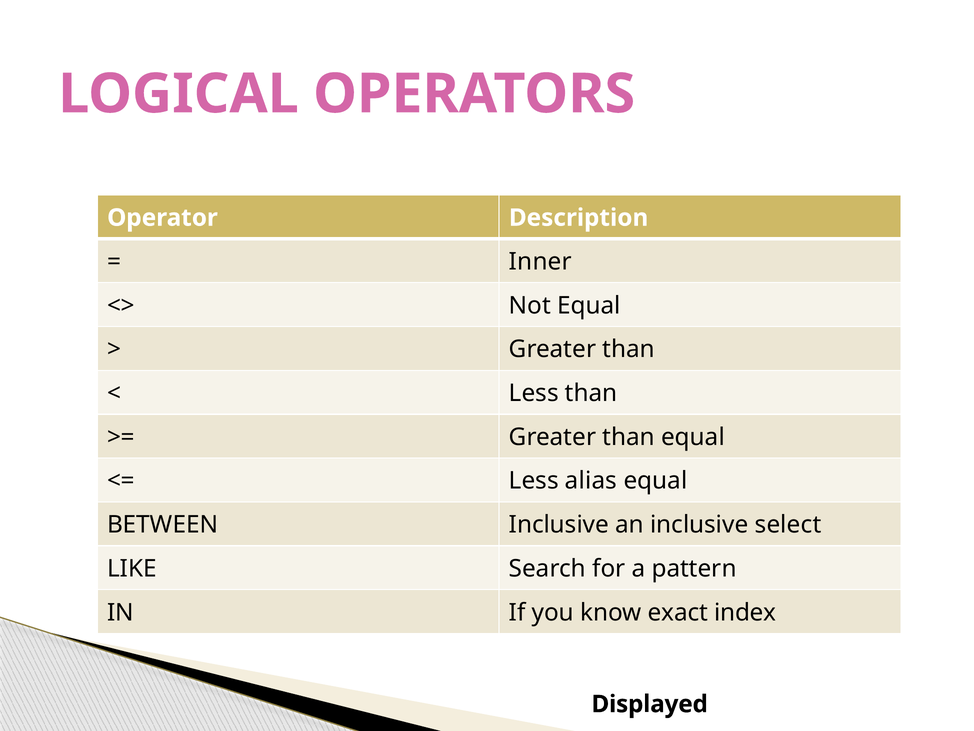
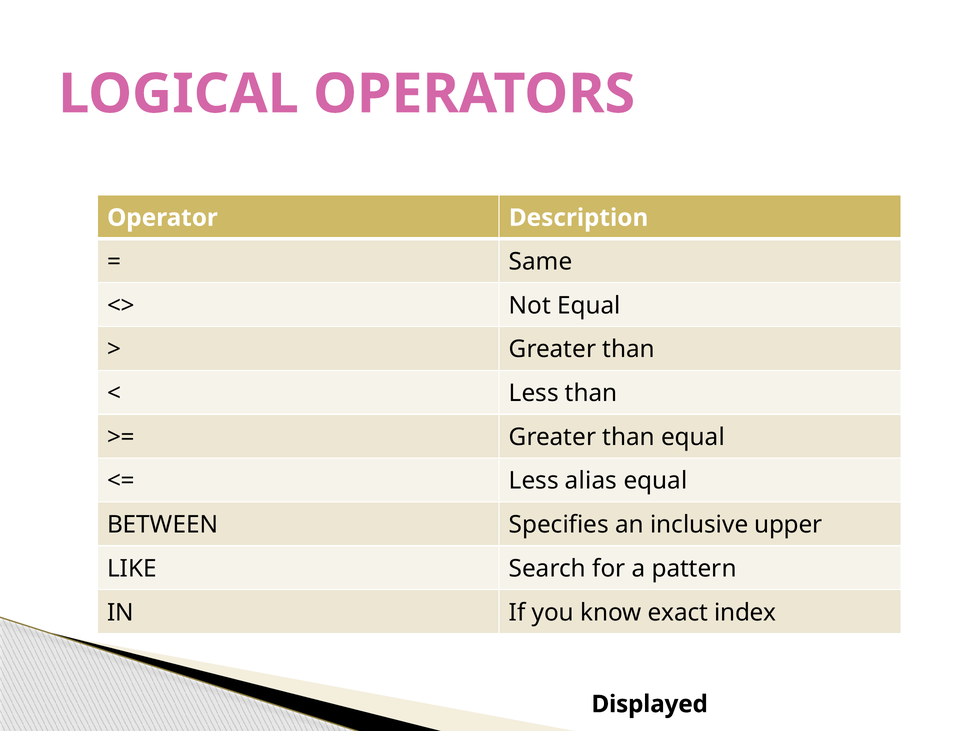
Inner: Inner -> Same
BETWEEN Inclusive: Inclusive -> Specifies
select: select -> upper
